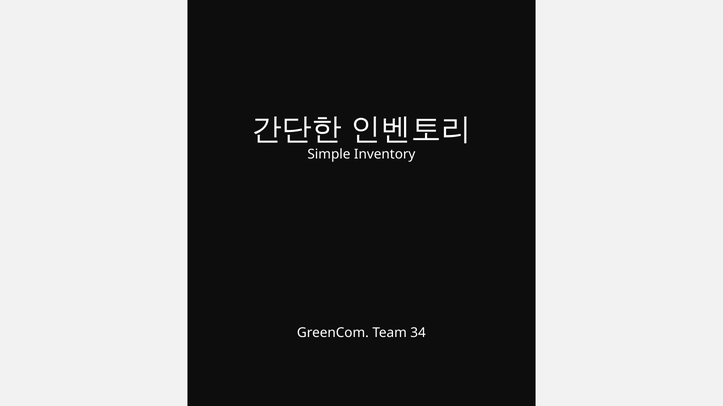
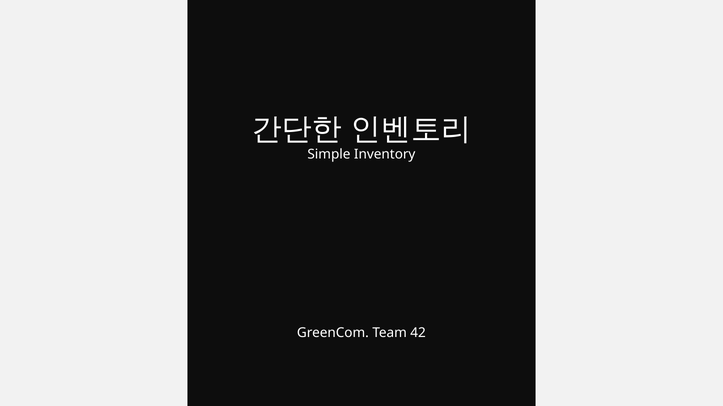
34: 34 -> 42
